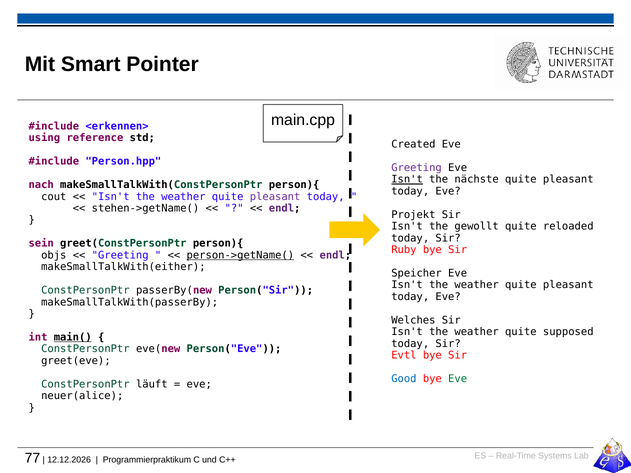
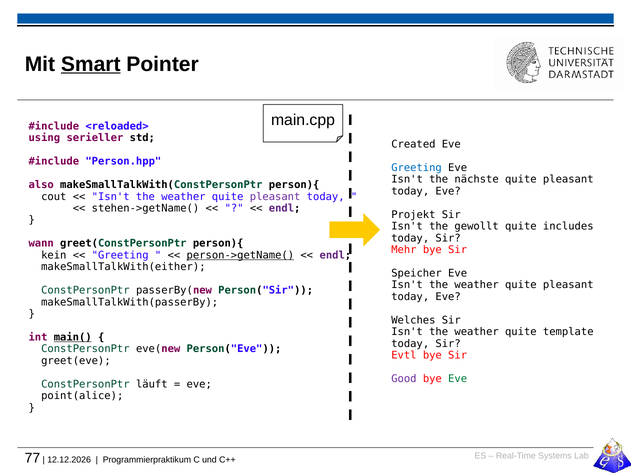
Smart underline: none -> present
<erkennen>: <erkennen> -> <reloaded>
reference: reference -> serieller
Greeting at (417, 168) colour: purple -> blue
Isn't at (407, 180) underline: present -> none
nach: nach -> also
reloaded: reloaded -> includes
sein: sein -> wann
Ruby: Ruby -> Mehr
objs: objs -> kein
supposed: supposed -> template
Good colour: blue -> purple
neuer(alice: neuer(alice -> point(alice
